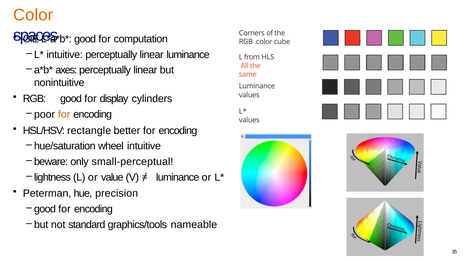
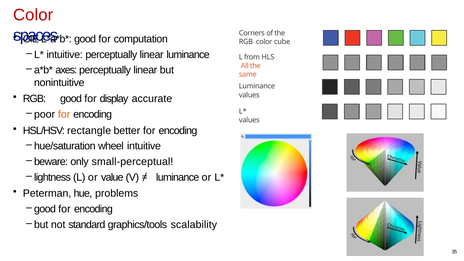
Color at (33, 15) colour: orange -> red
cylinders: cylinders -> accurate
precision: precision -> problems
nameable: nameable -> scalability
